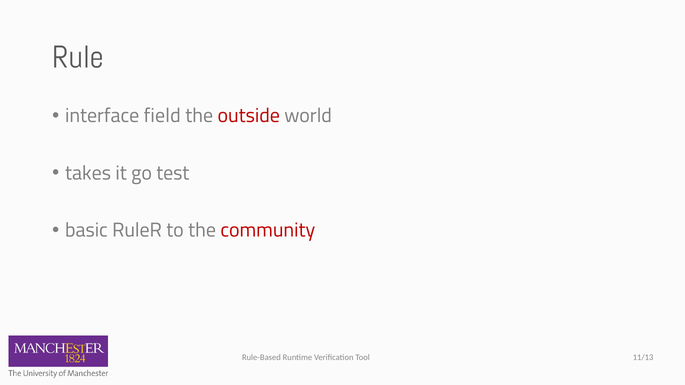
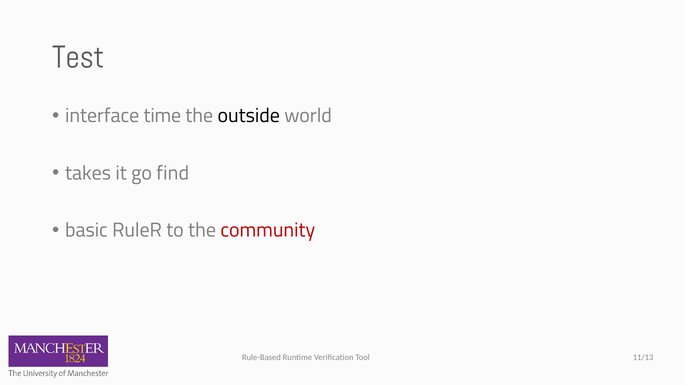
Rule: Rule -> Test
field: field -> time
outside colour: red -> black
test: test -> find
